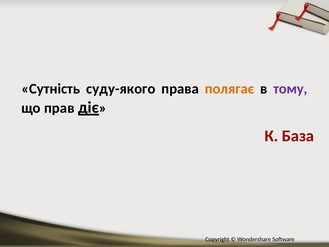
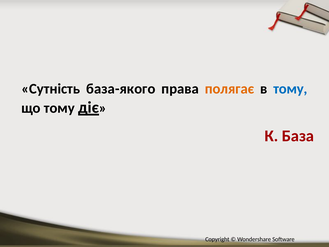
суду-якого: суду-якого -> база-якого
тому at (290, 89) colour: purple -> blue
що прав: прав -> тому
